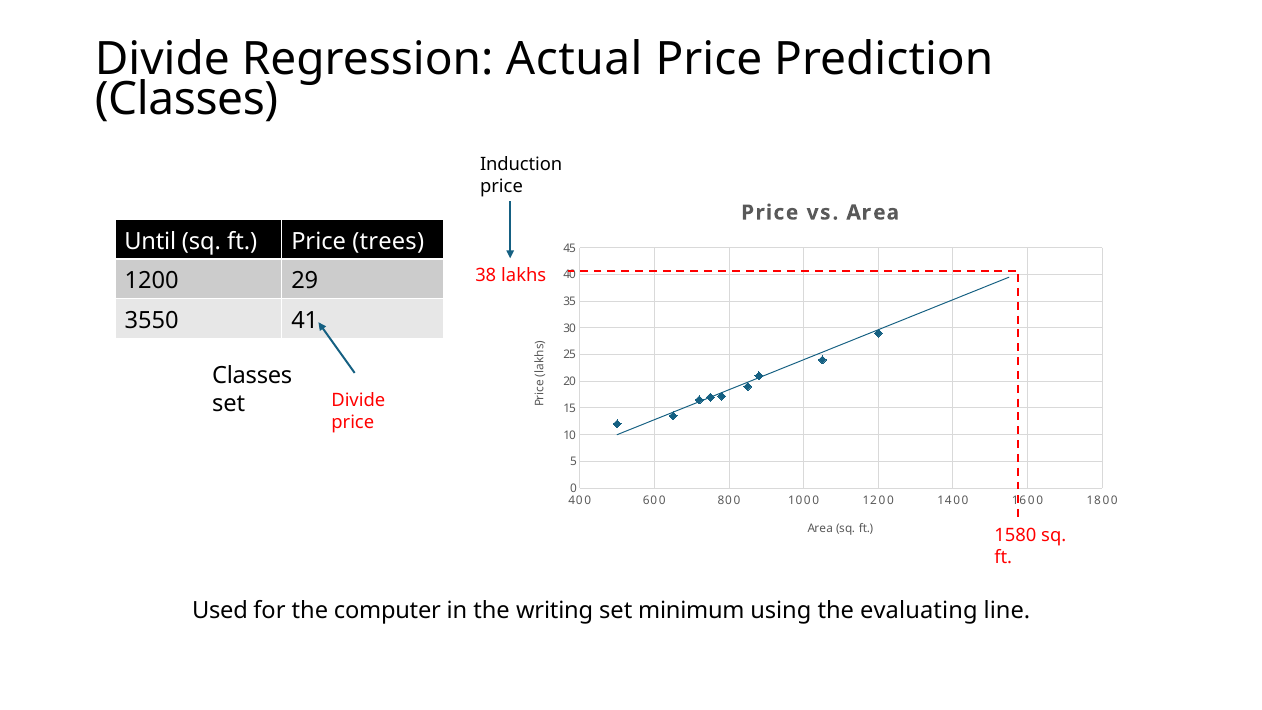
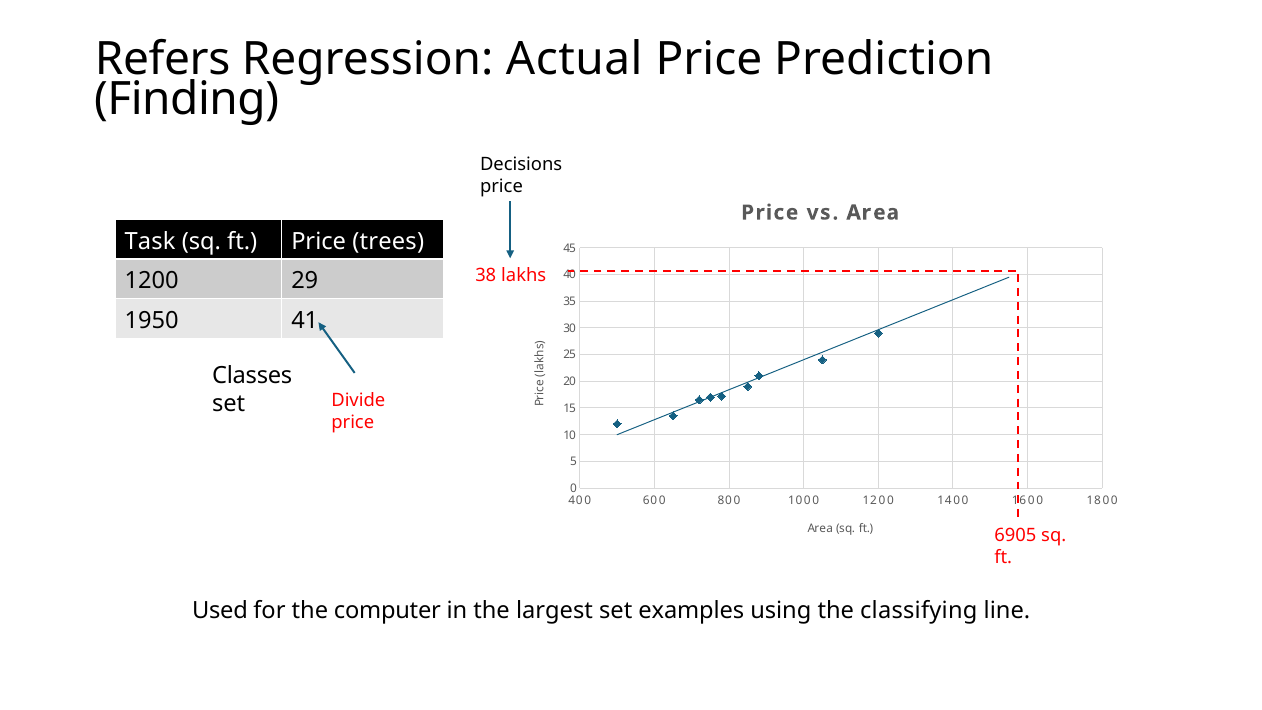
Divide at (162, 59): Divide -> Refers
Classes at (187, 99): Classes -> Finding
Induction: Induction -> Decisions
Until: Until -> Task
3550: 3550 -> 1950
1580: 1580 -> 6905
writing: writing -> largest
minimum: minimum -> examples
evaluating: evaluating -> classifying
